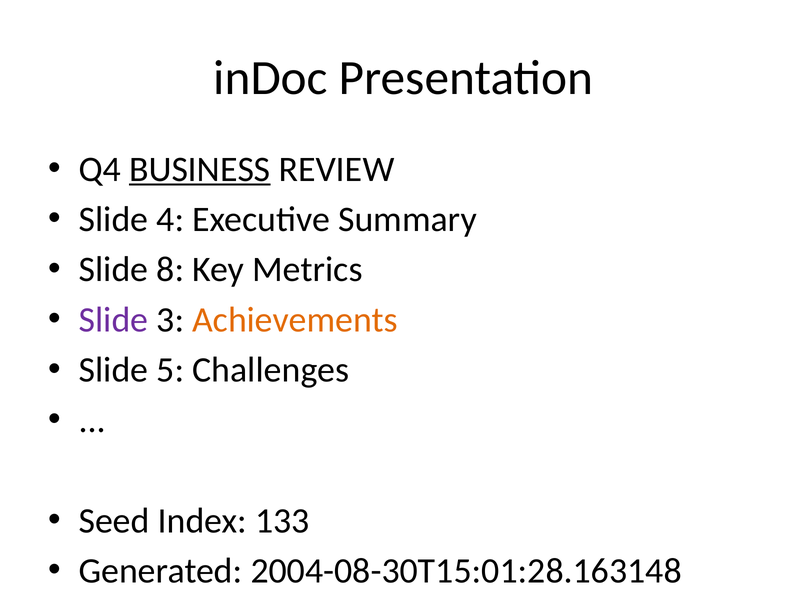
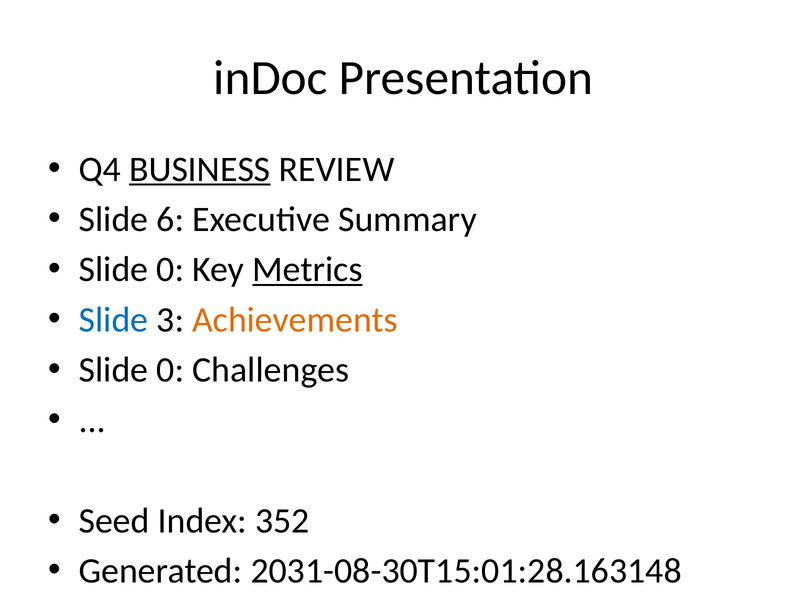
4: 4 -> 6
8 at (170, 270): 8 -> 0
Metrics underline: none -> present
Slide at (113, 320) colour: purple -> blue
5 at (170, 370): 5 -> 0
133: 133 -> 352
2004-08-30T15:01:28.163148: 2004-08-30T15:01:28.163148 -> 2031-08-30T15:01:28.163148
